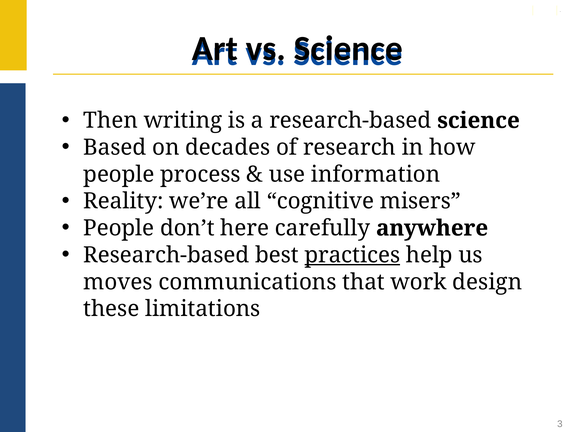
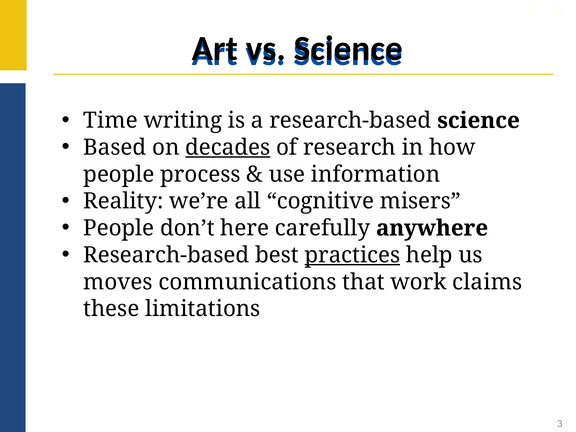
Then: Then -> Time
decades underline: none -> present
design: design -> claims
